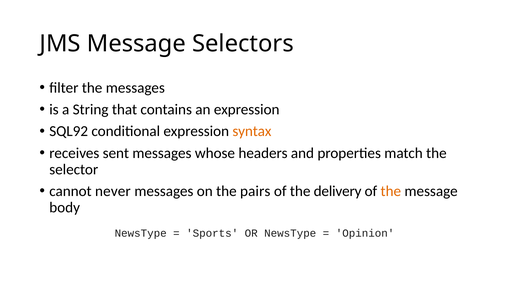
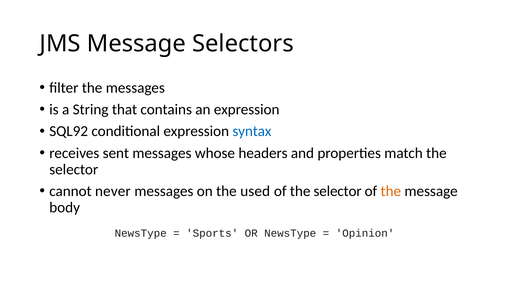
syntax colour: orange -> blue
pairs: pairs -> used
of the delivery: delivery -> selector
